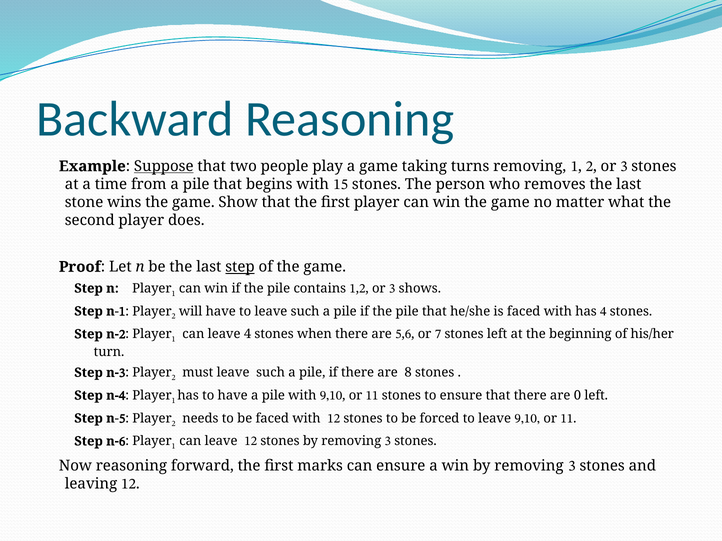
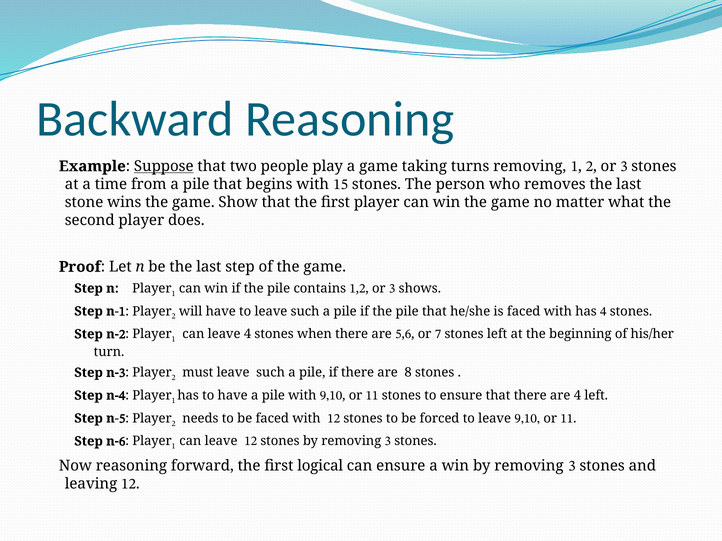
step at (240, 267) underline: present -> none
are 0: 0 -> 4
marks: marks -> logical
